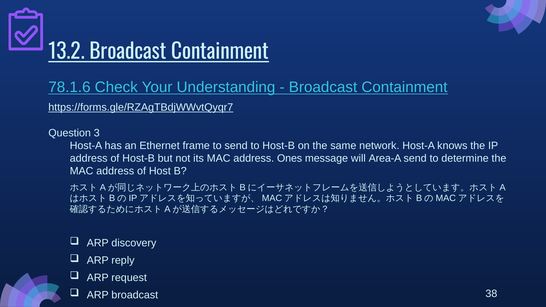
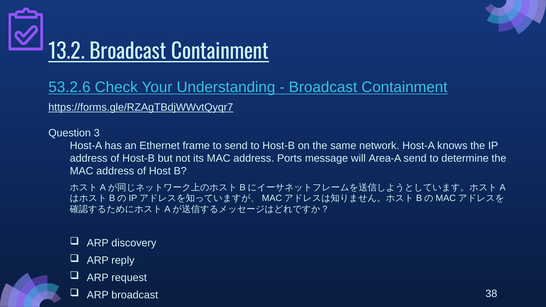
78.1.6: 78.1.6 -> 53.2.6
Ones: Ones -> Ports
